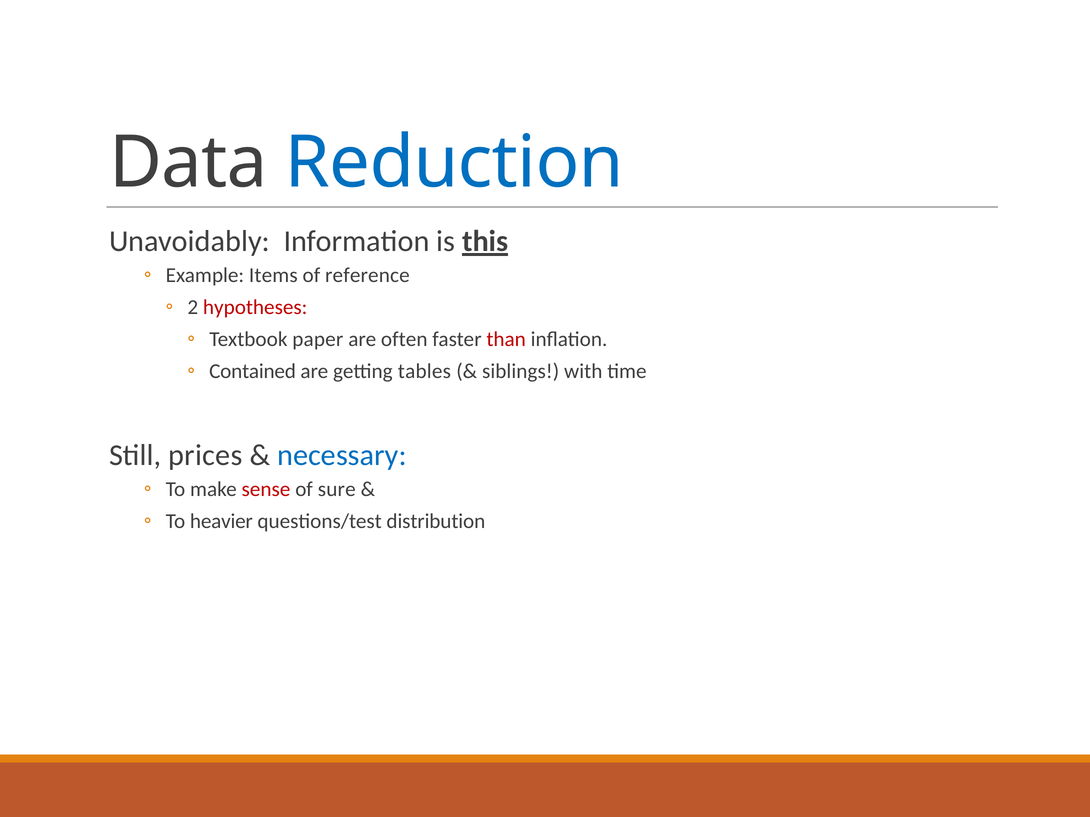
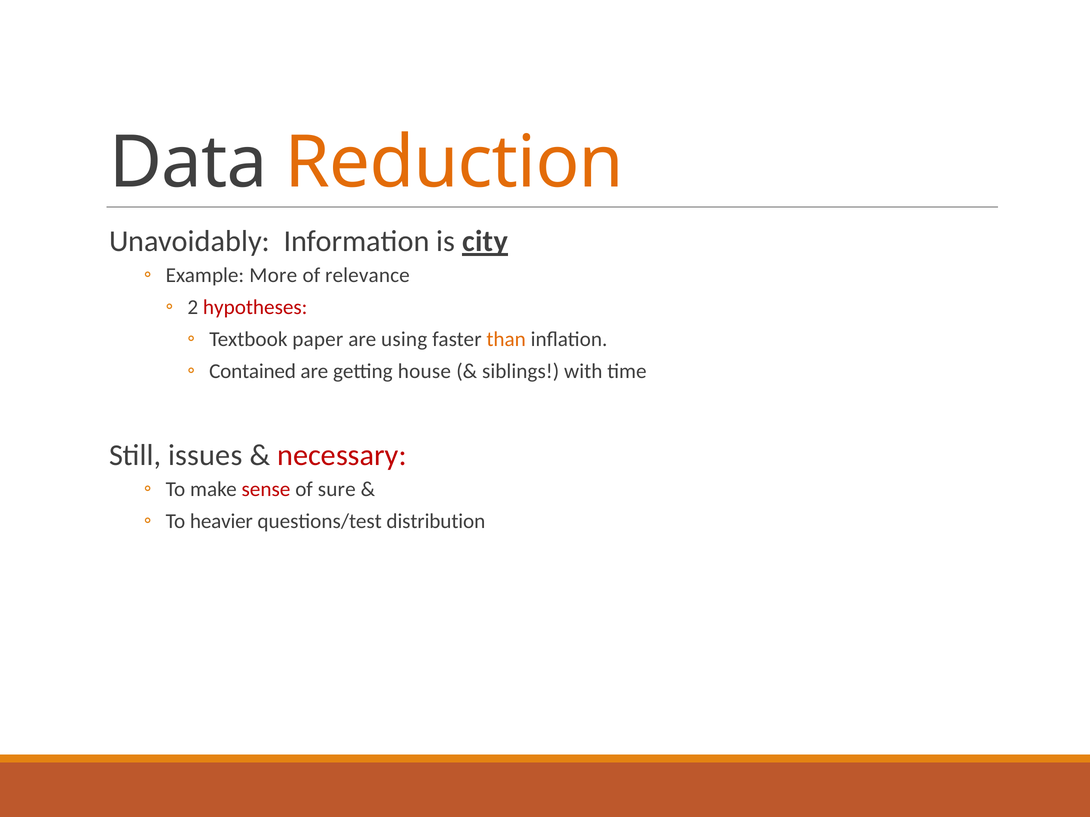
Reduction colour: blue -> orange
this: this -> city
Items: Items -> More
reference: reference -> relevance
often: often -> using
than colour: red -> orange
tables: tables -> house
prices: prices -> issues
necessary colour: blue -> red
